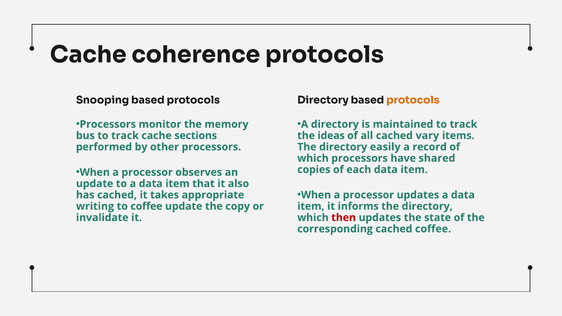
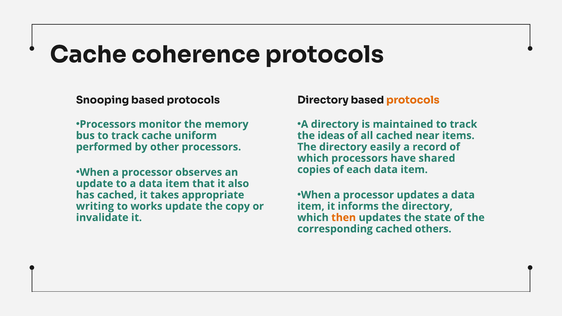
sections: sections -> uniform
vary: vary -> near
to coffee: coffee -> works
then colour: red -> orange
cached coffee: coffee -> others
